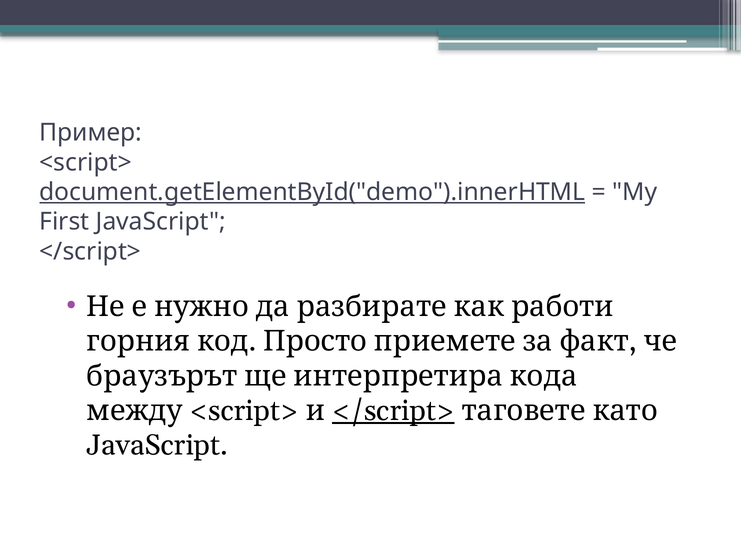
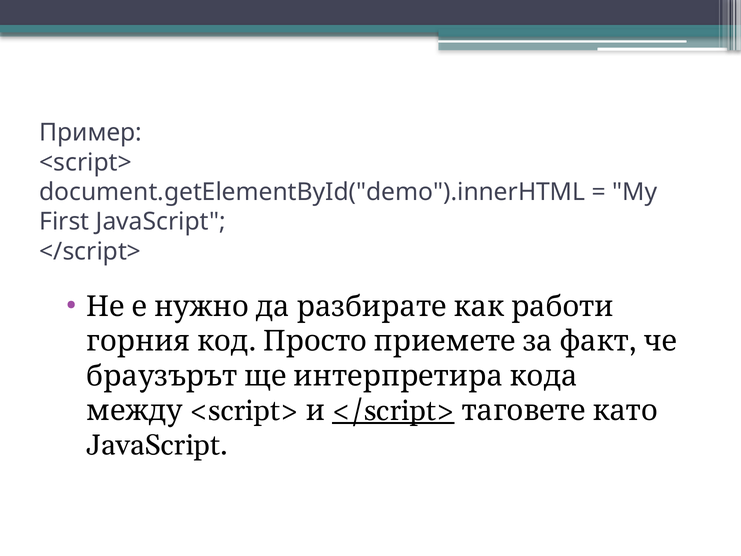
document.getElementById("demo").innerHTML underline: present -> none
